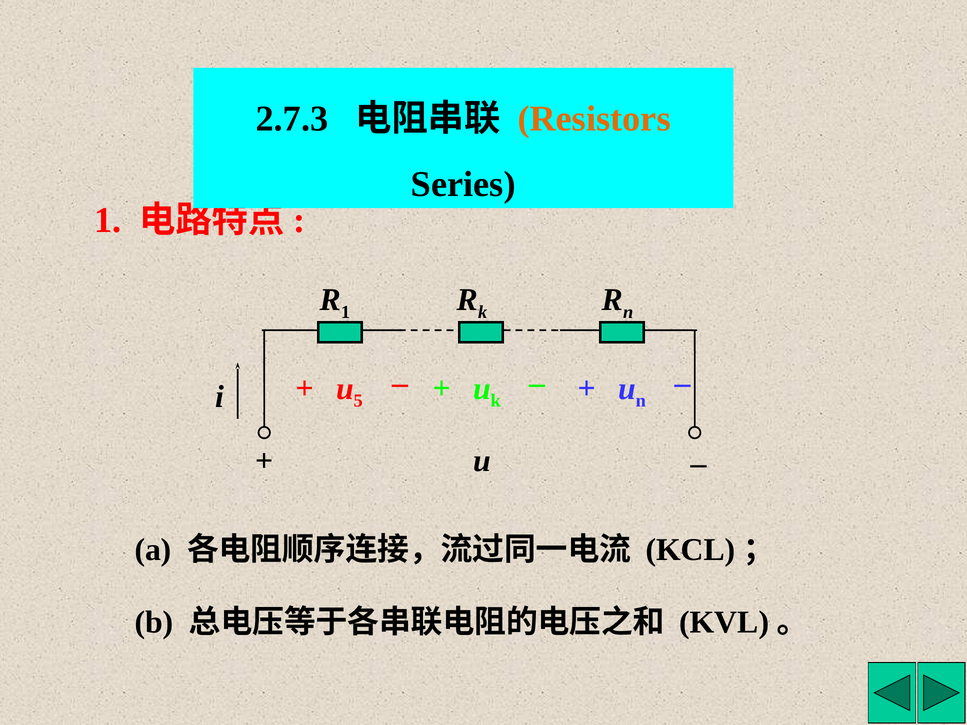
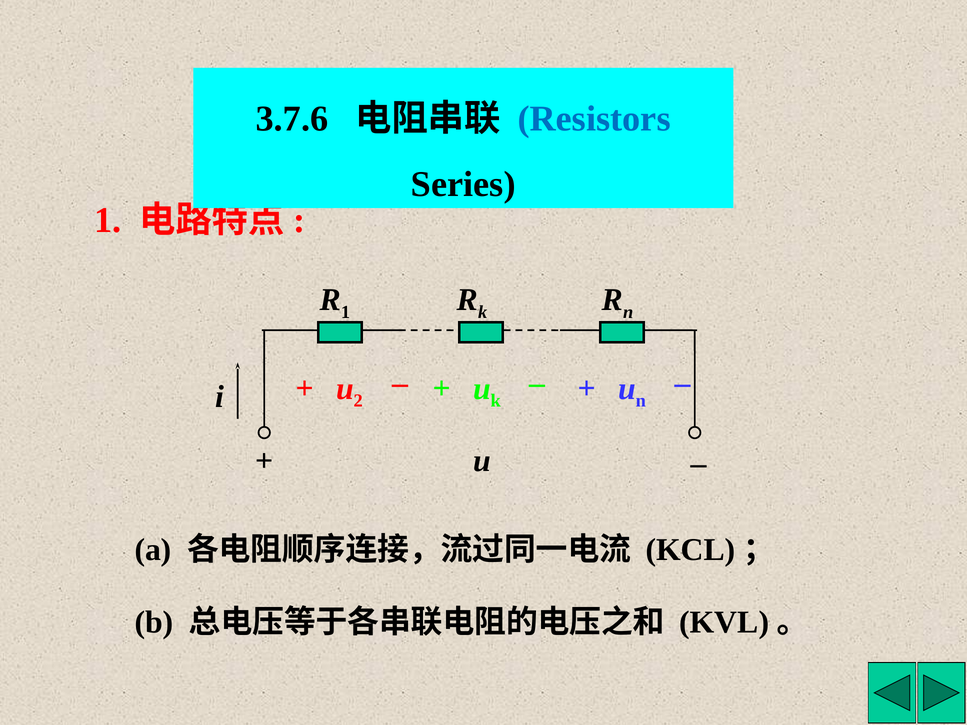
2.7.3: 2.7.3 -> 3.7.6
Resistors colour: orange -> blue
5: 5 -> 2
